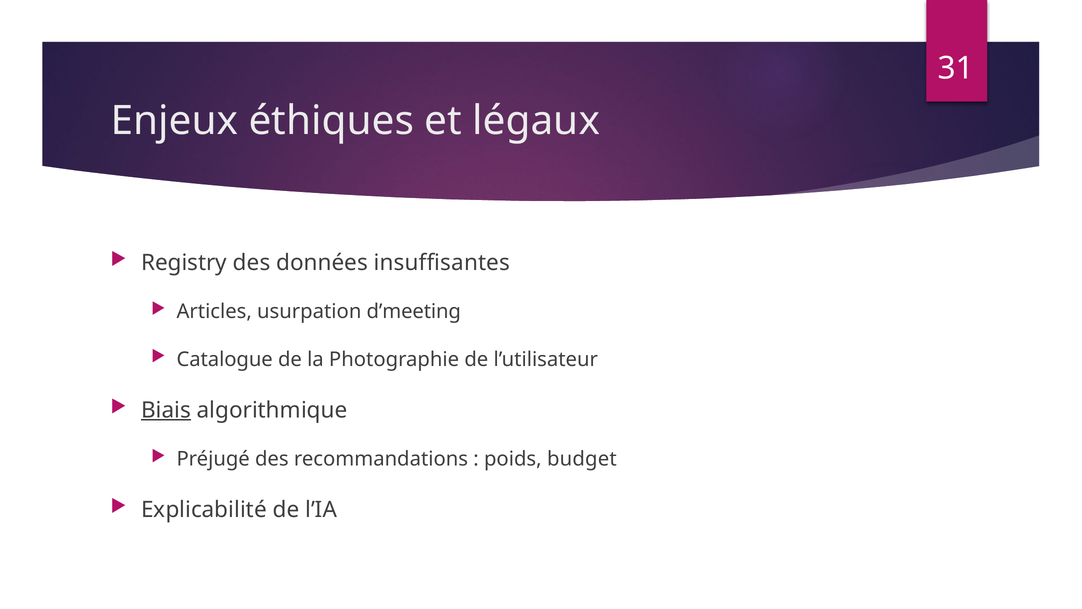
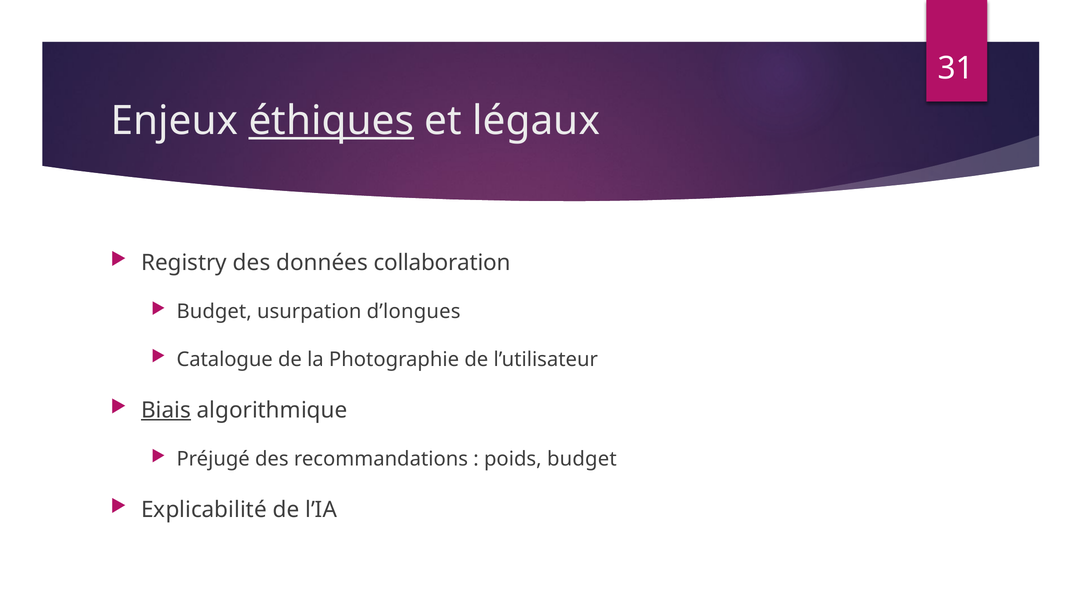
éthiques underline: none -> present
insuffisantes: insuffisantes -> collaboration
Articles at (214, 311): Articles -> Budget
d’meeting: d’meeting -> d’longues
